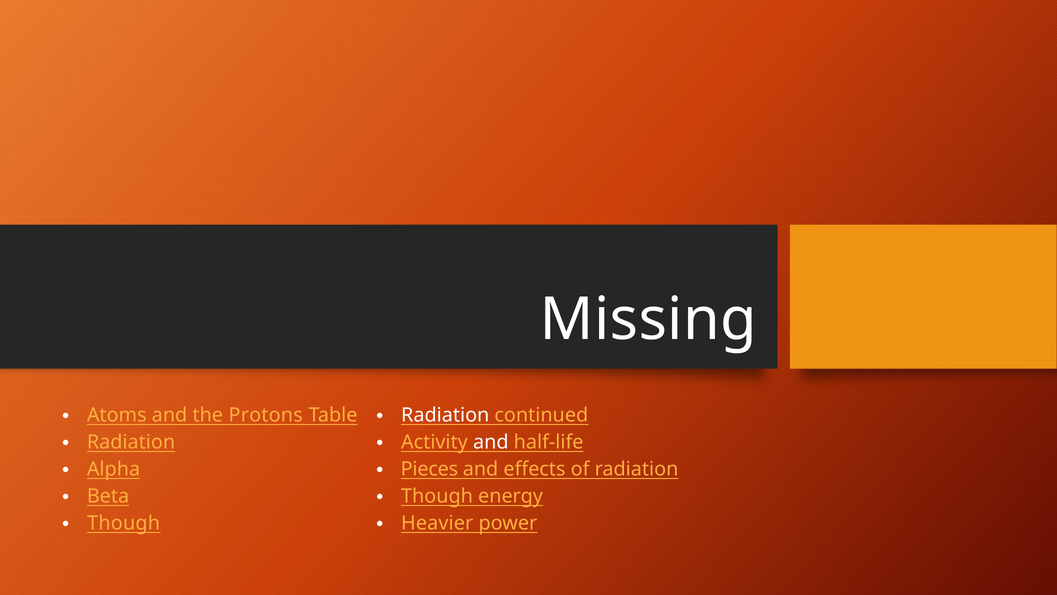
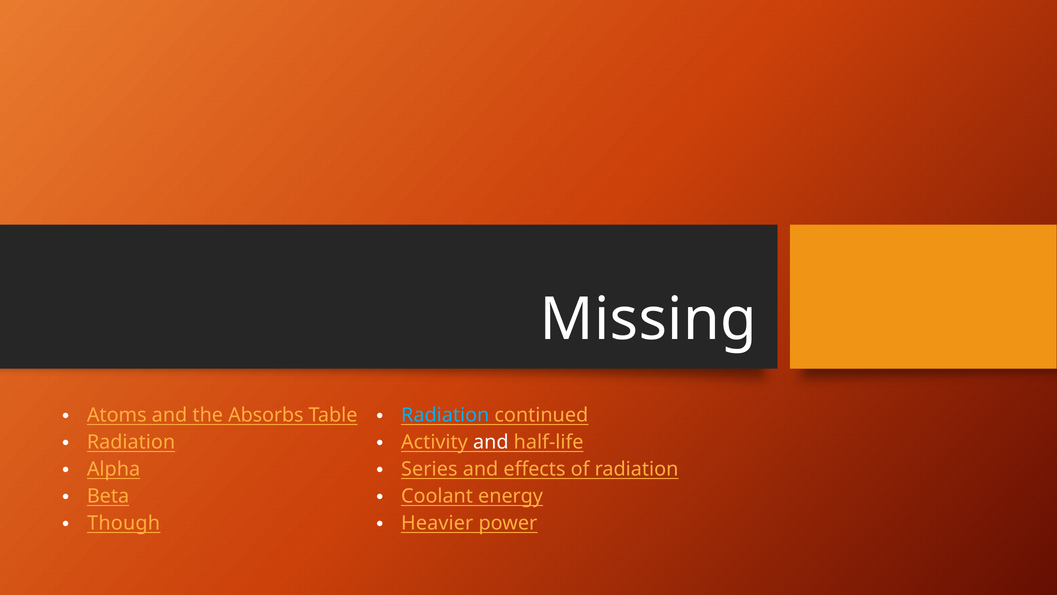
Protons: Protons -> Absorbs
Radiation at (445, 415) colour: white -> light blue
Pieces: Pieces -> Series
Though at (437, 496): Though -> Coolant
